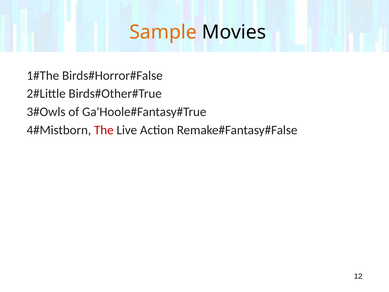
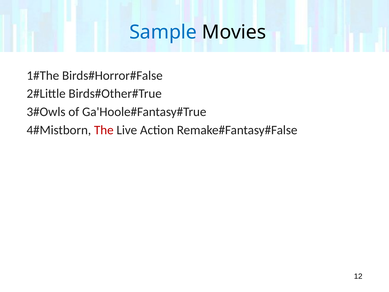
Sample colour: orange -> blue
